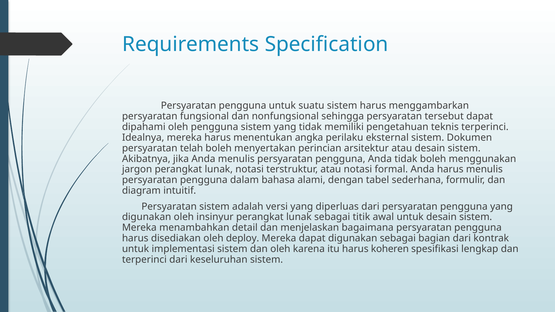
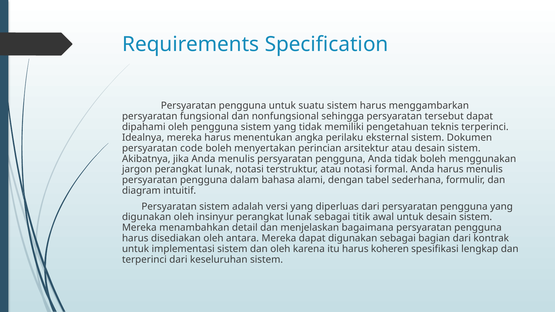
telah: telah -> code
deploy: deploy -> antara
